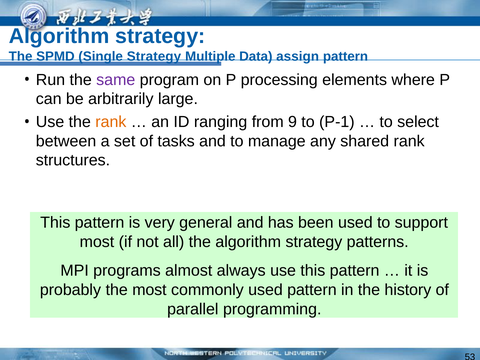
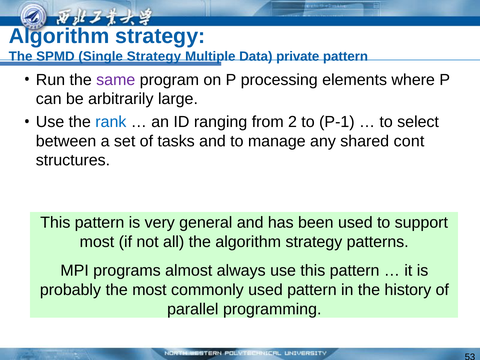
assign: assign -> private
rank at (111, 122) colour: orange -> blue
9: 9 -> 2
shared rank: rank -> cont
